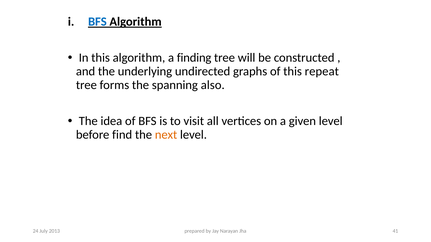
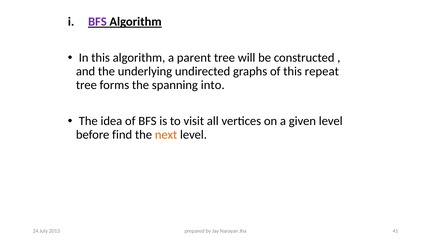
BFS at (97, 22) colour: blue -> purple
finding: finding -> parent
also: also -> into
